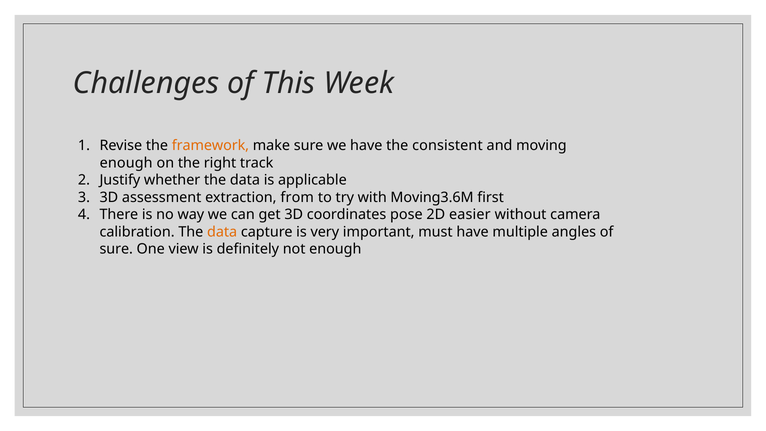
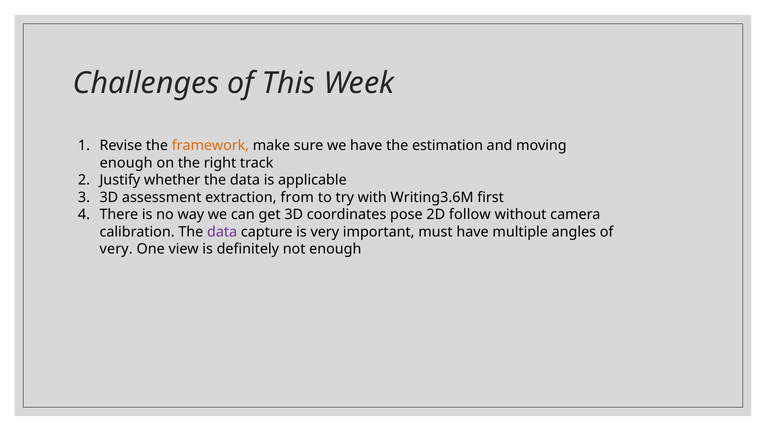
consistent: consistent -> estimation
Moving3.6M: Moving3.6M -> Writing3.6M
easier: easier -> follow
data at (222, 232) colour: orange -> purple
sure at (116, 249): sure -> very
